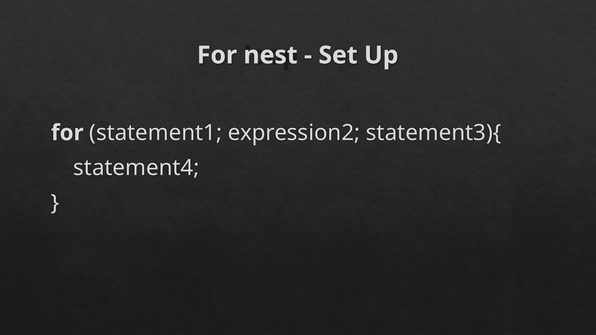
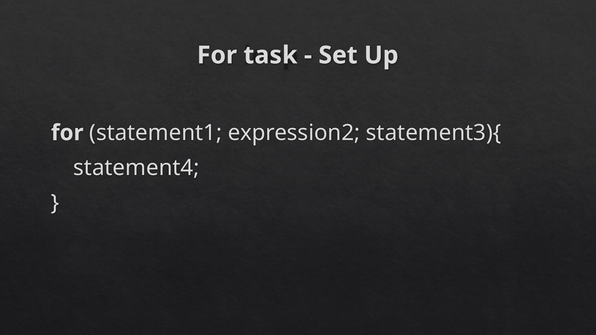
nest: nest -> task
